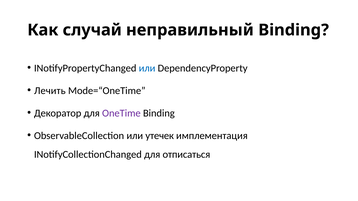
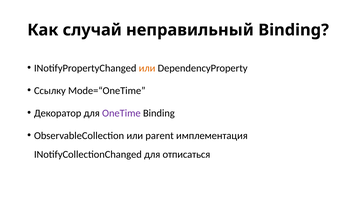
или at (147, 68) colour: blue -> orange
Лечить: Лечить -> Ссылку
утечек: утечек -> parent
